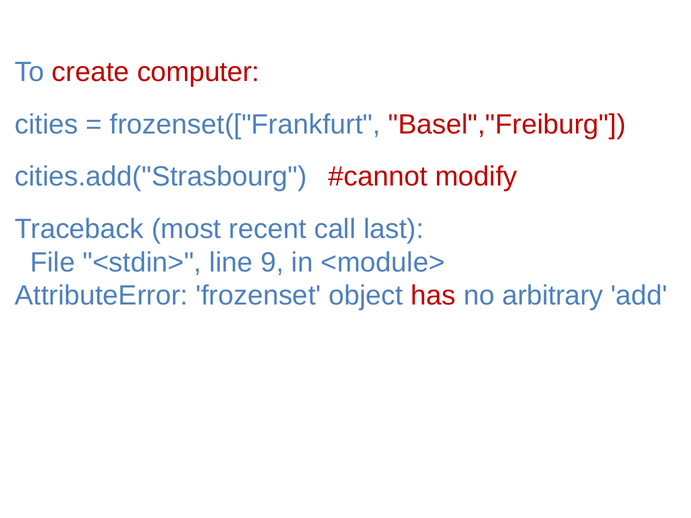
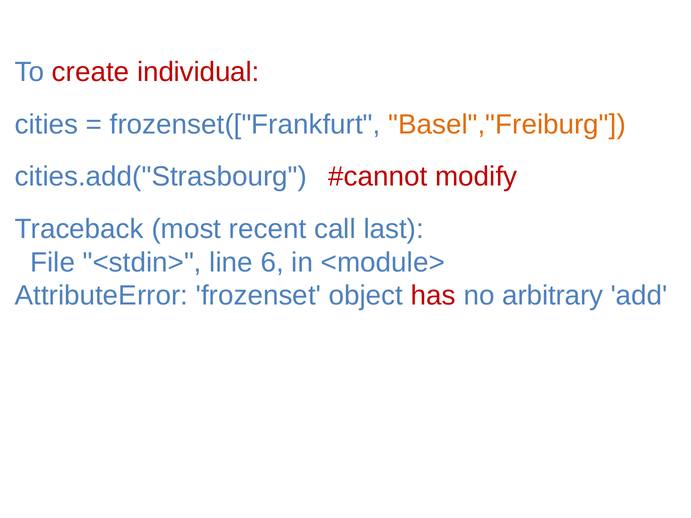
computer: computer -> individual
Basel","Freiburg colour: red -> orange
9: 9 -> 6
